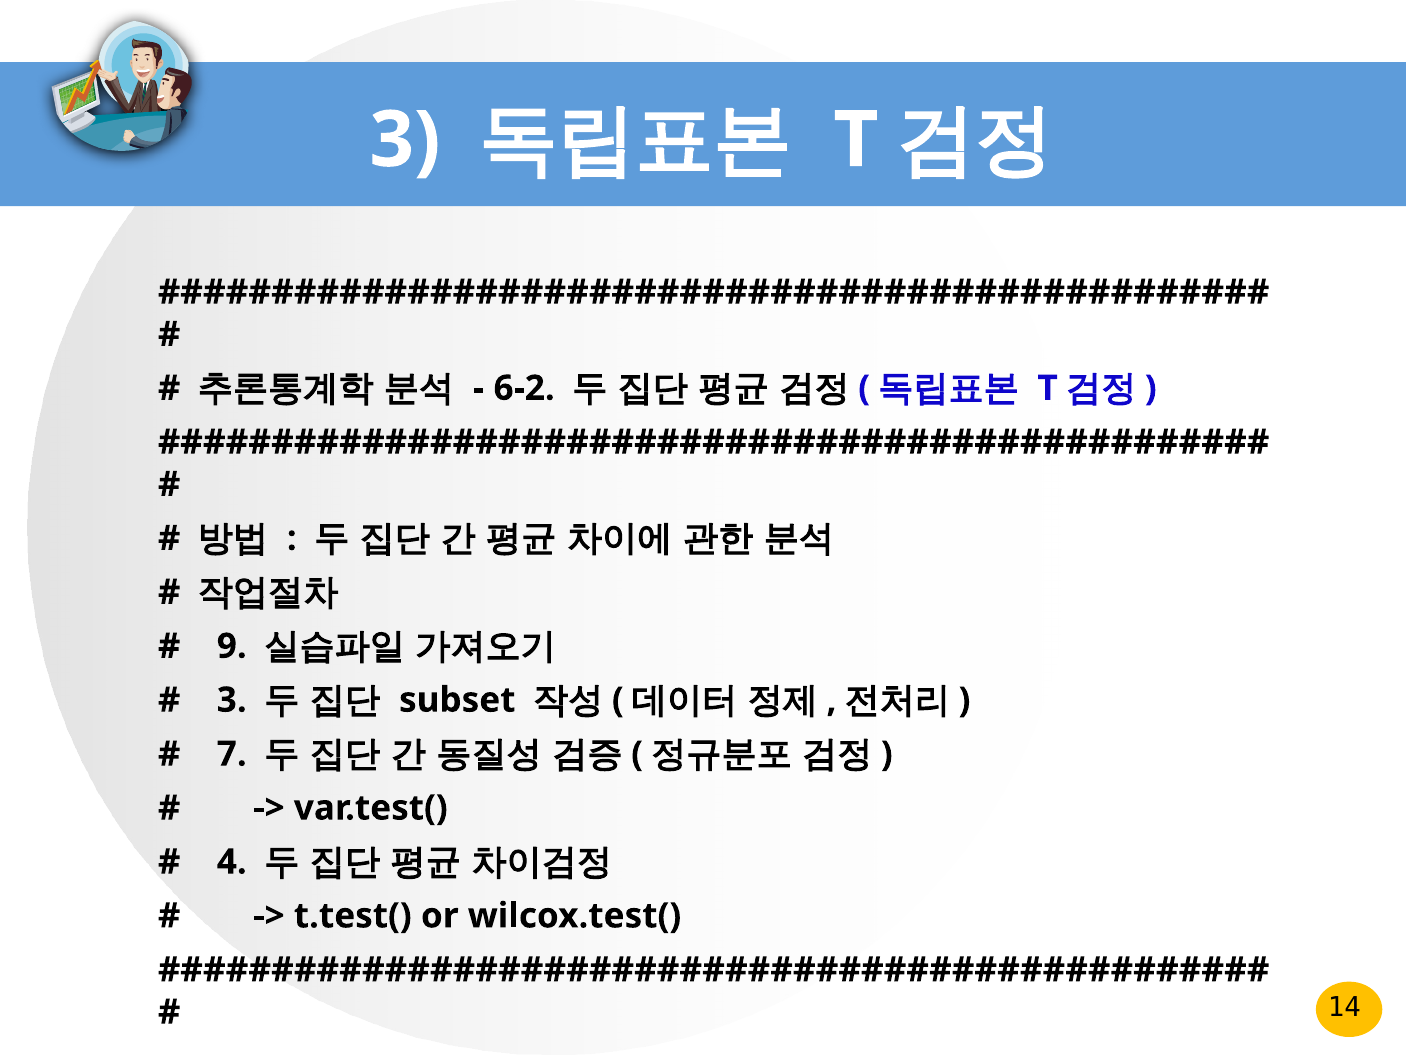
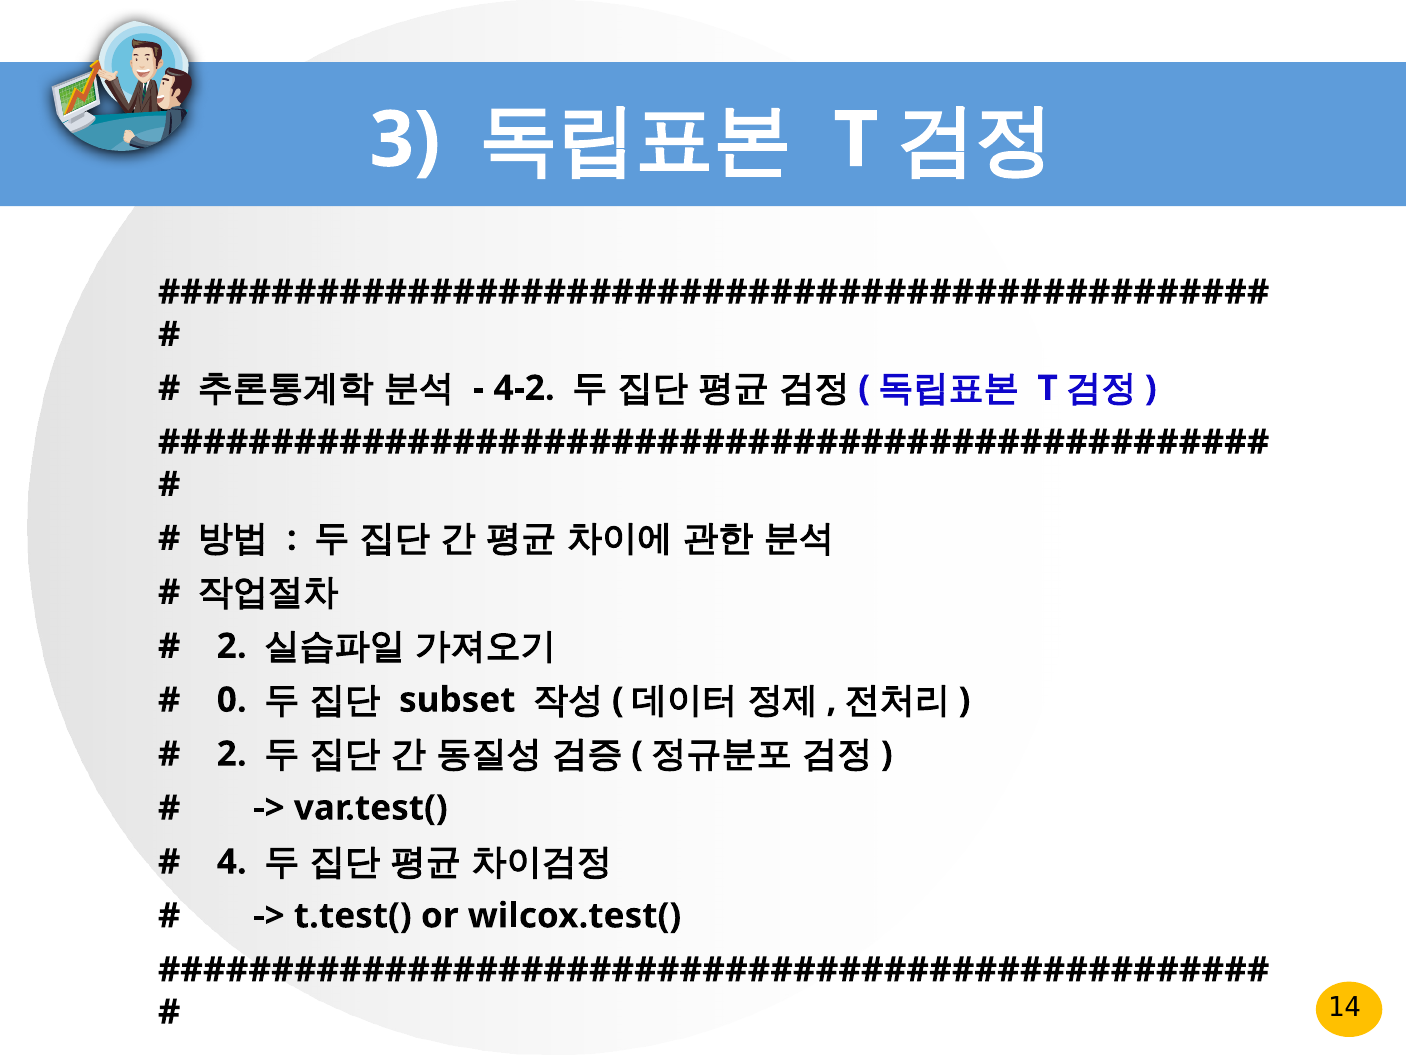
6-2: 6-2 -> 4-2
9 at (232, 646): 9 -> 2
3 at (232, 700): 3 -> 0
7 at (232, 754): 7 -> 2
